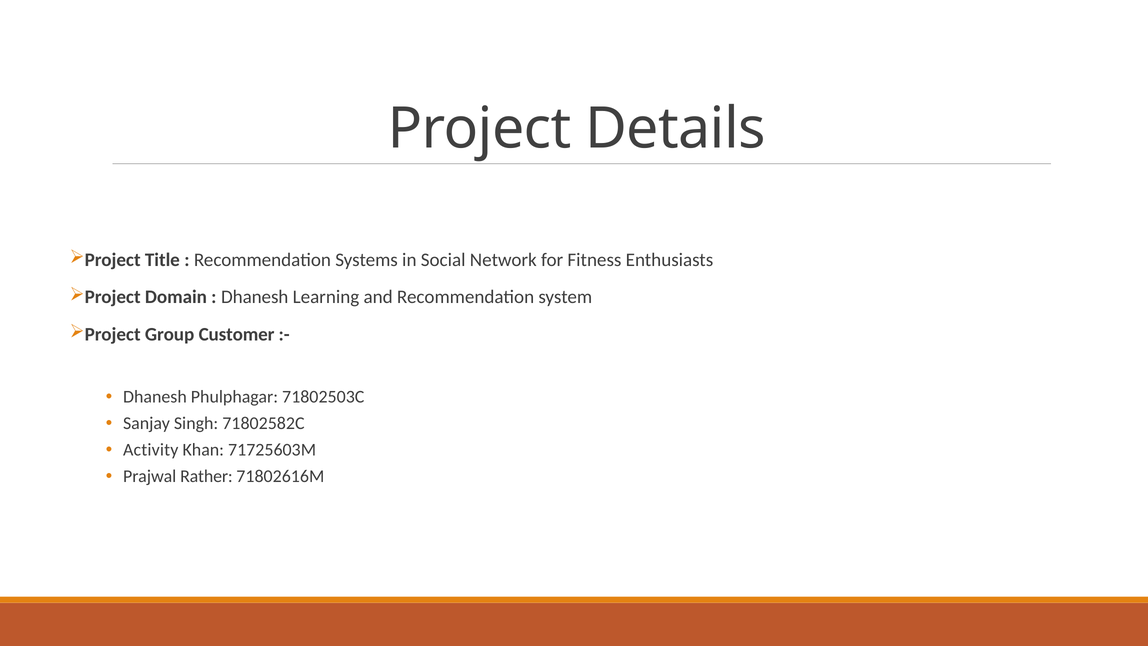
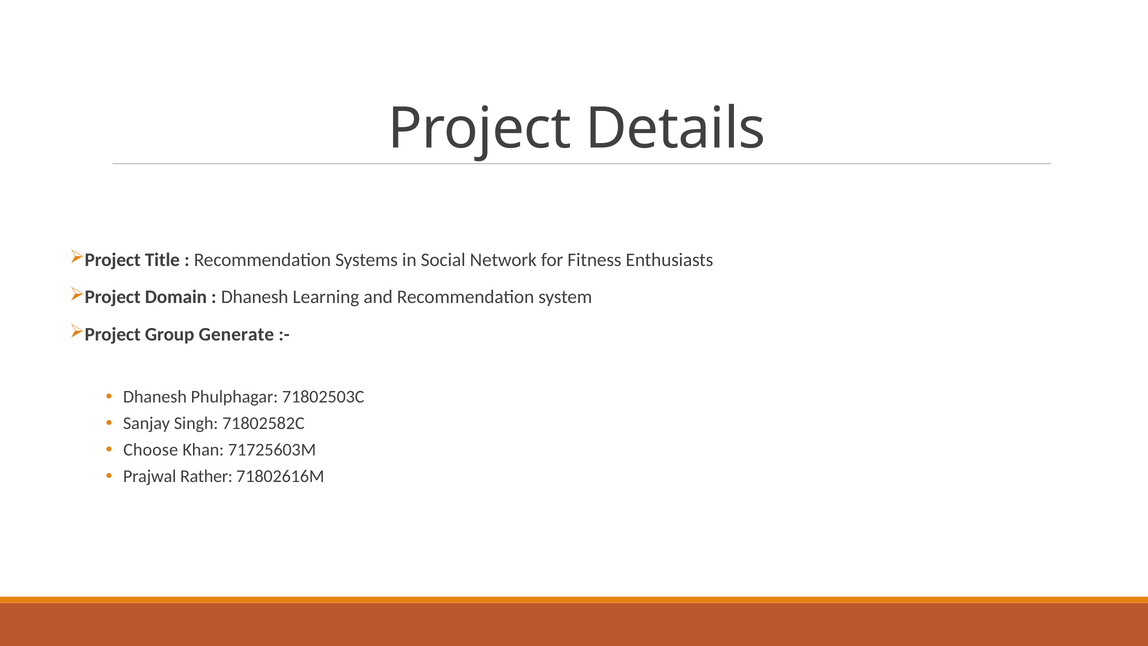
Customer: Customer -> Generate
Activity: Activity -> Choose
